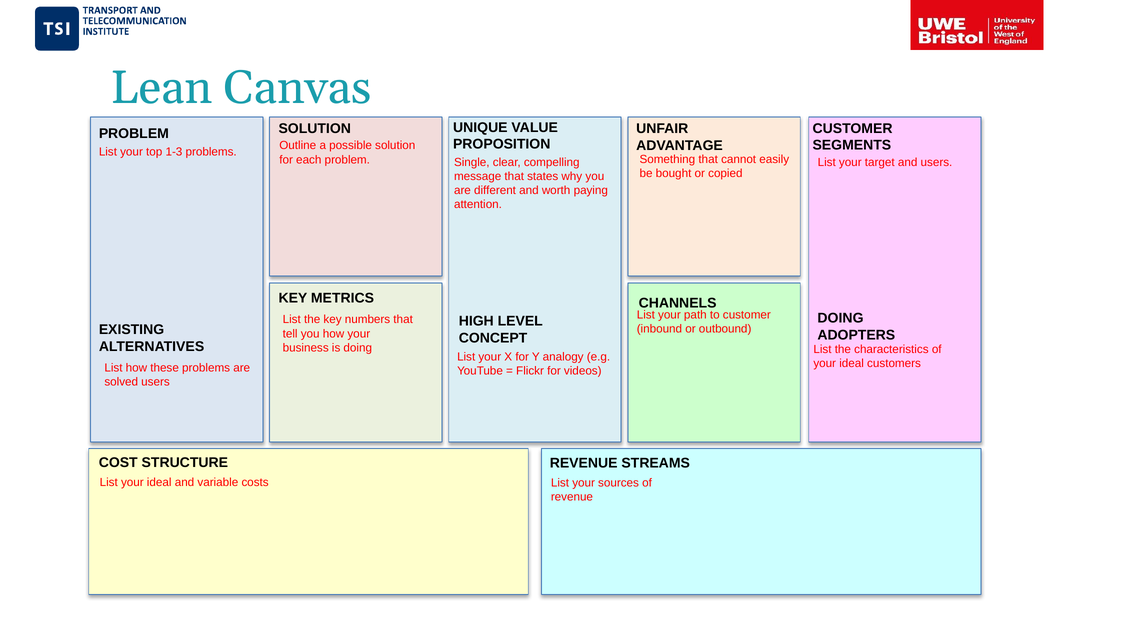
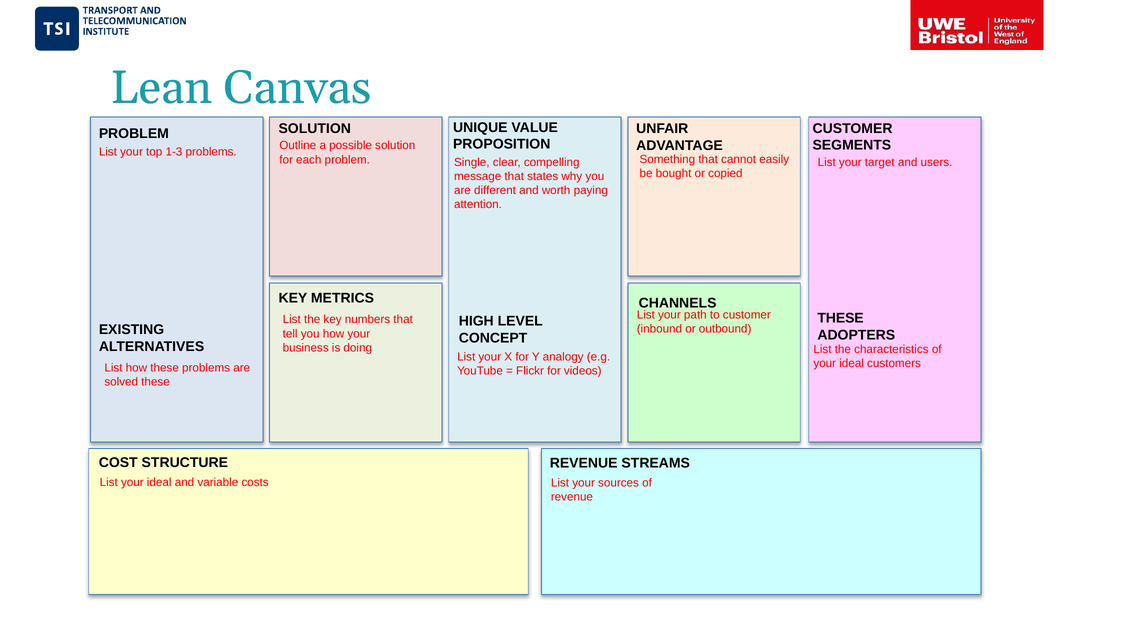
DOING at (840, 318): DOING -> THESE
solved users: users -> these
